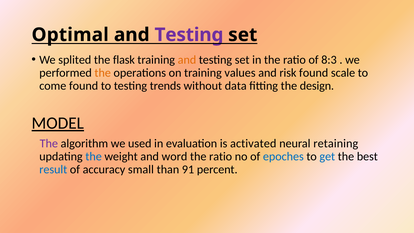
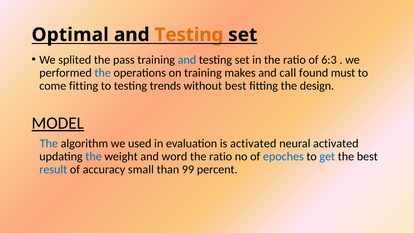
Testing at (189, 35) colour: purple -> orange
flask: flask -> pass
and at (187, 60) colour: orange -> blue
8:3: 8:3 -> 6:3
the at (103, 73) colour: orange -> blue
values: values -> makes
risk: risk -> call
scale: scale -> must
come found: found -> fitting
without data: data -> best
The at (49, 143) colour: purple -> blue
neural retaining: retaining -> activated
91: 91 -> 99
